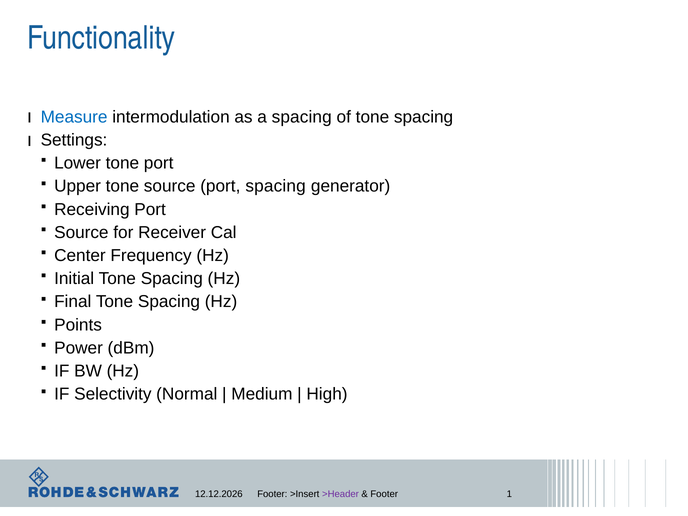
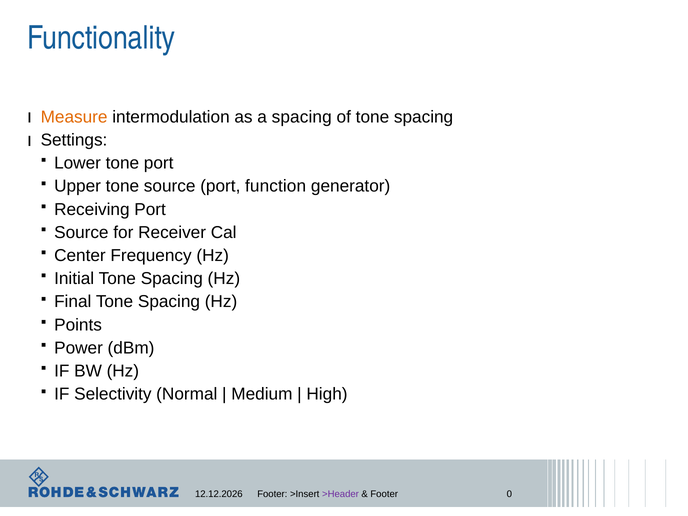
Measure colour: blue -> orange
port spacing: spacing -> function
1: 1 -> 0
